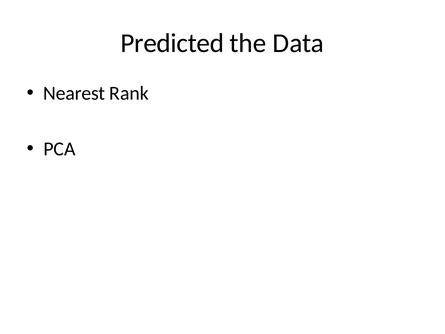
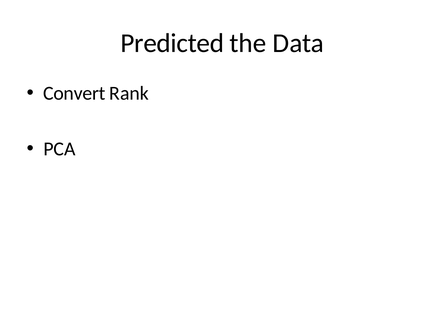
Nearest: Nearest -> Convert
